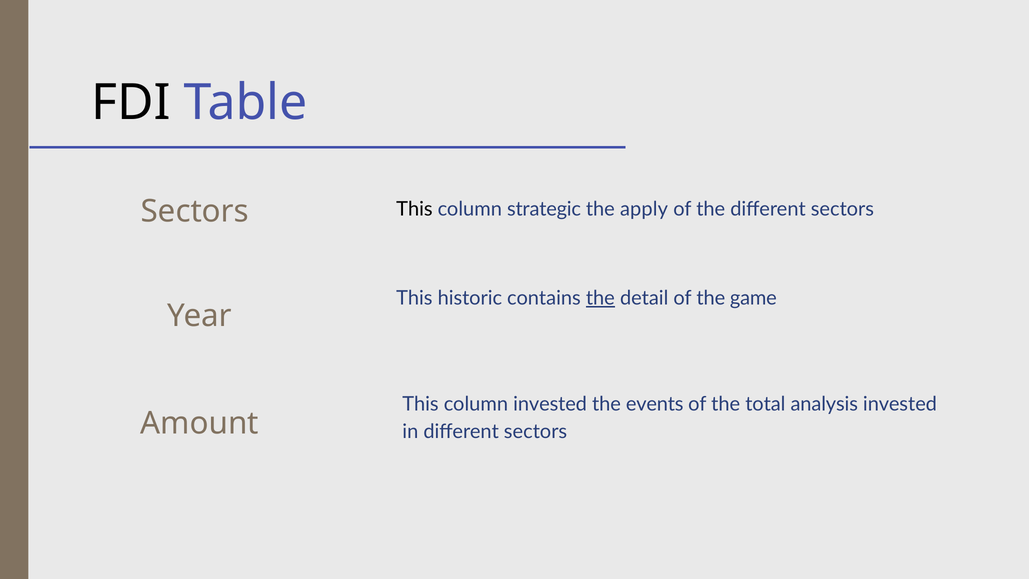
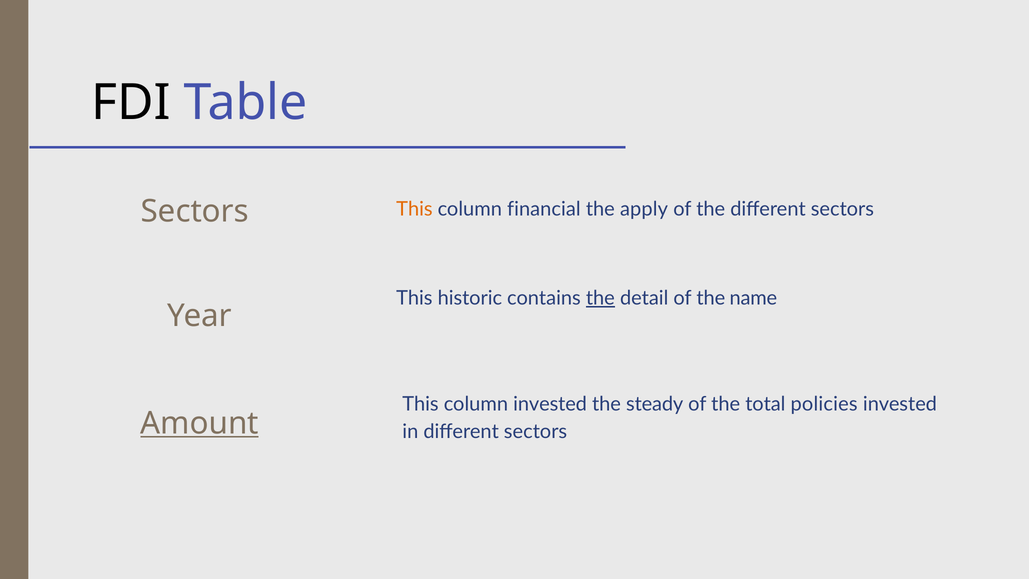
This at (414, 209) colour: black -> orange
strategic: strategic -> financial
game: game -> name
events: events -> steady
analysis: analysis -> policies
Amount underline: none -> present
